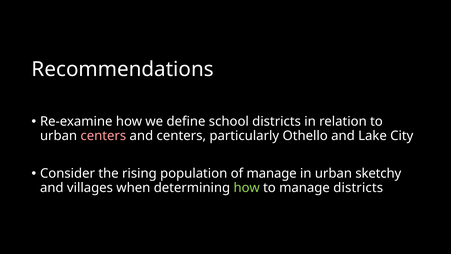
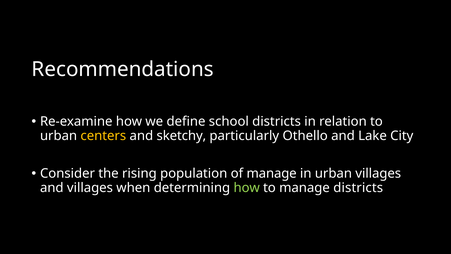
centers at (103, 136) colour: pink -> yellow
and centers: centers -> sketchy
urban sketchy: sketchy -> villages
